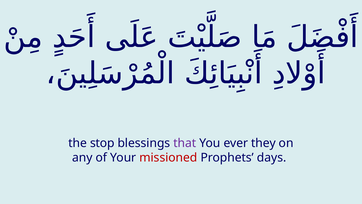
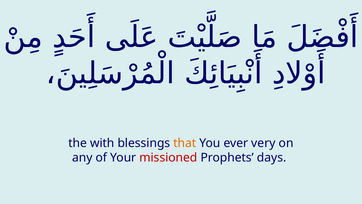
stop: stop -> with
that colour: purple -> orange
they: they -> very
